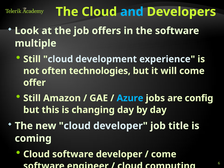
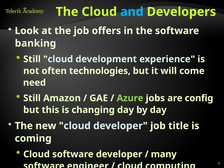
multiple: multiple -> banking
offer: offer -> need
Azure colour: light blue -> light green
come at (164, 154): come -> many
